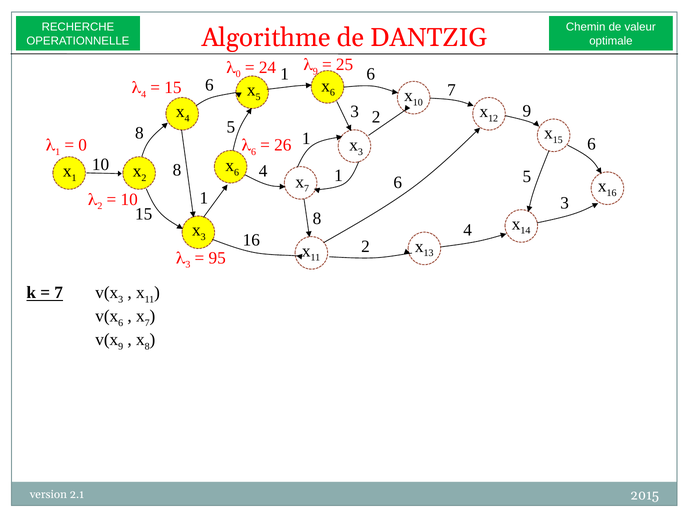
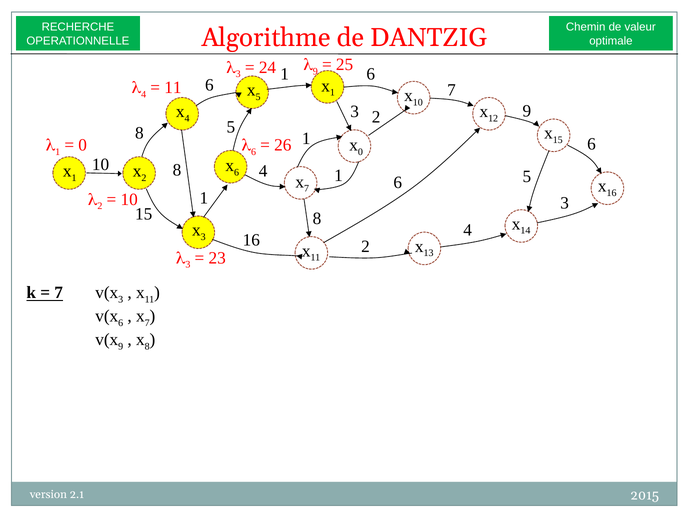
0 at (238, 74): 0 -> 3
6 at (332, 93): 6 -> 1
15 at (173, 88): 15 -> 11
3 at (360, 152): 3 -> 0
95: 95 -> 23
